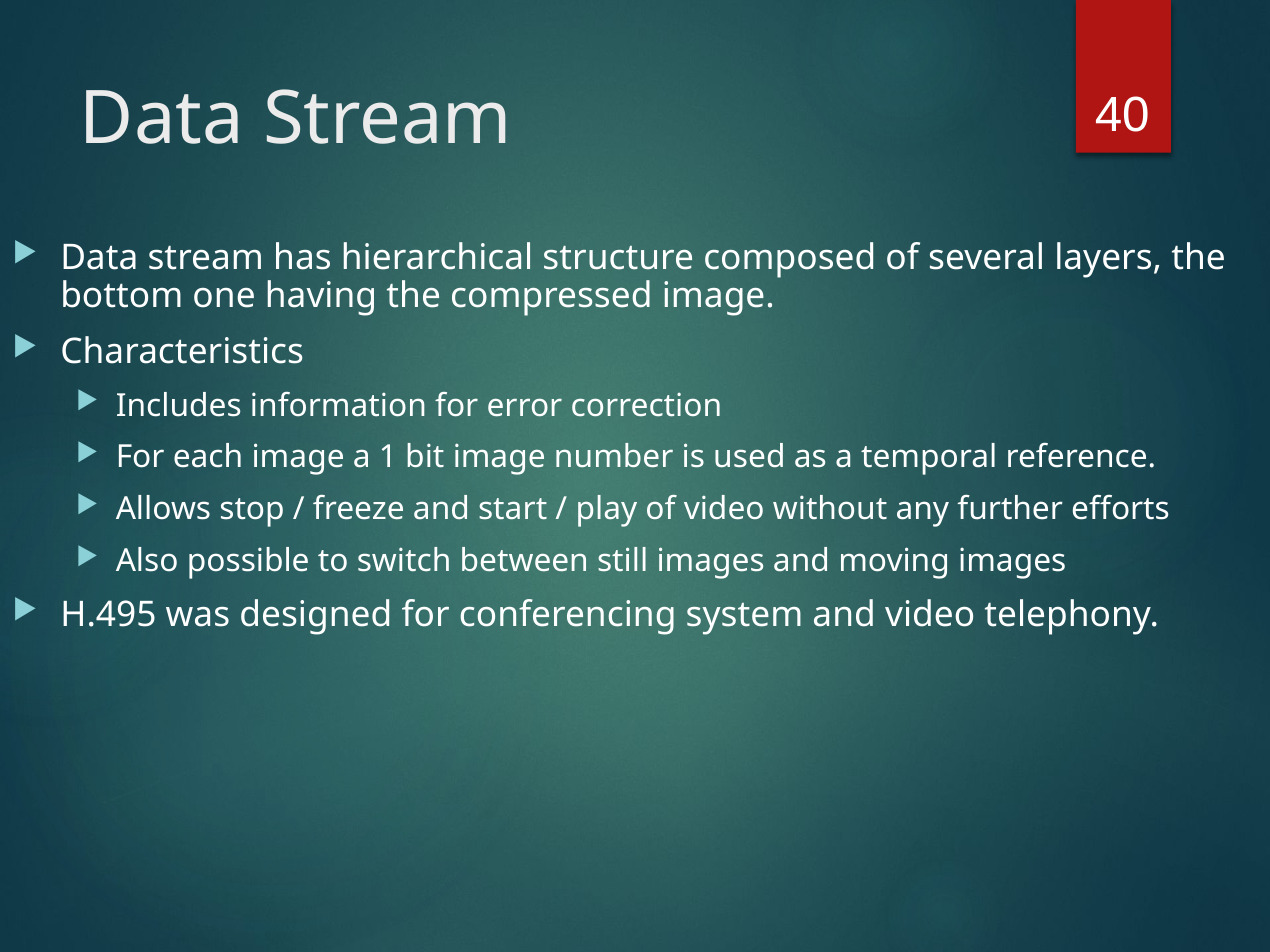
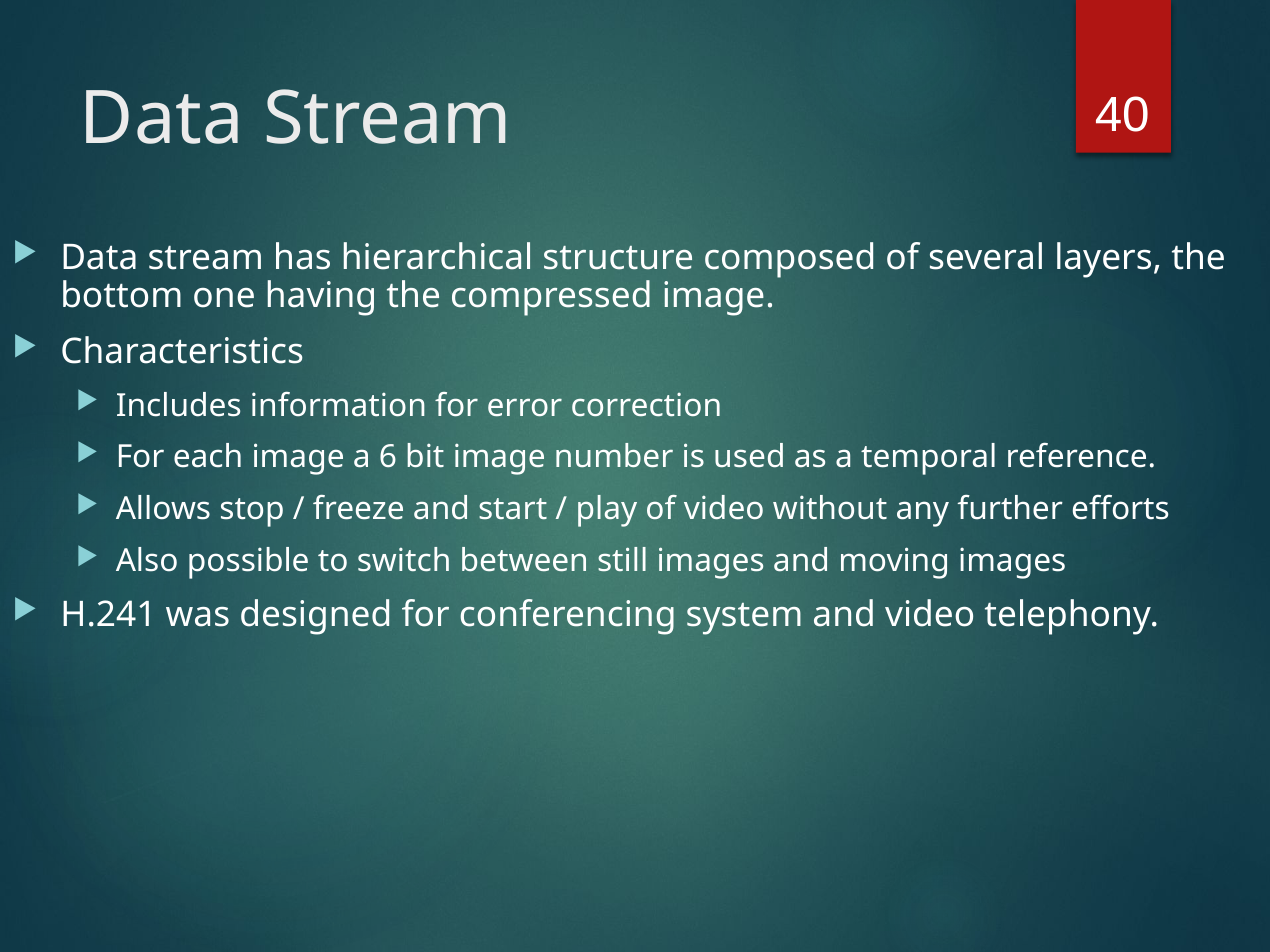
1: 1 -> 6
H.495: H.495 -> H.241
